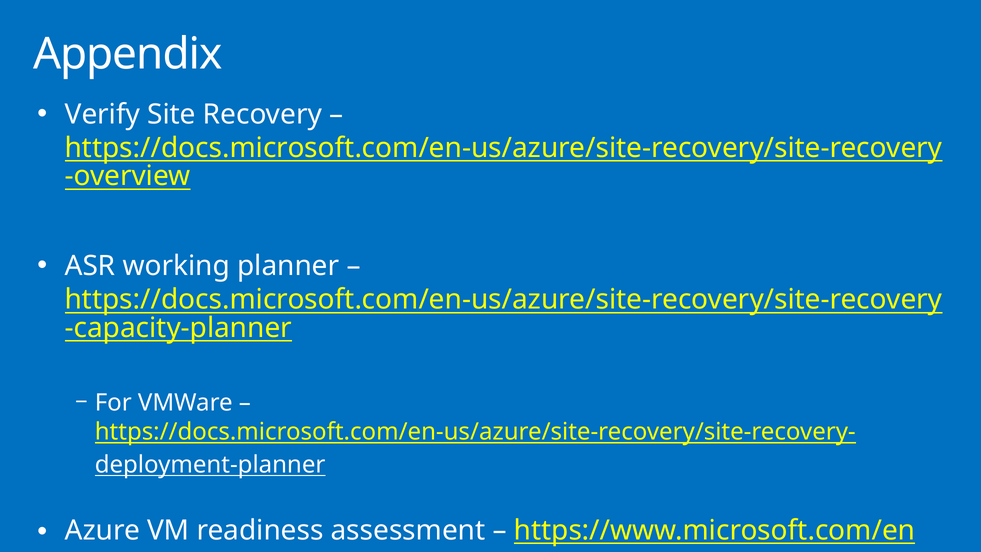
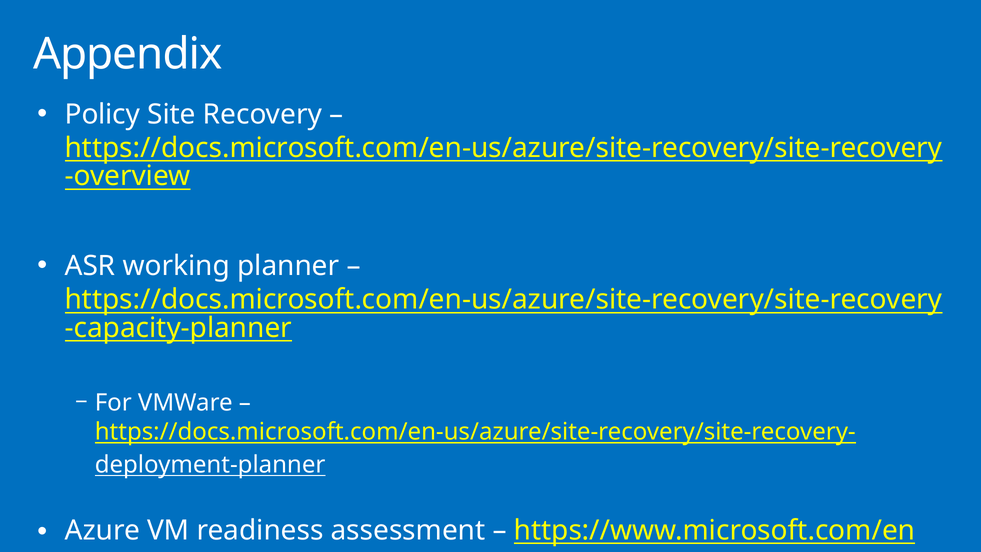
Verify: Verify -> Policy
